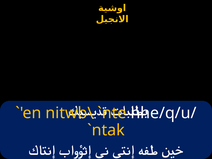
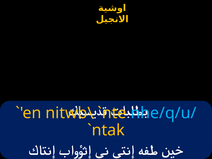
nhe/q/u/ colour: white -> light blue
